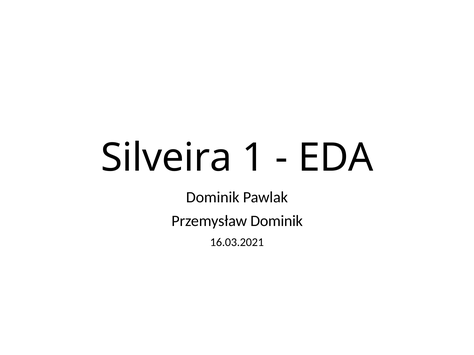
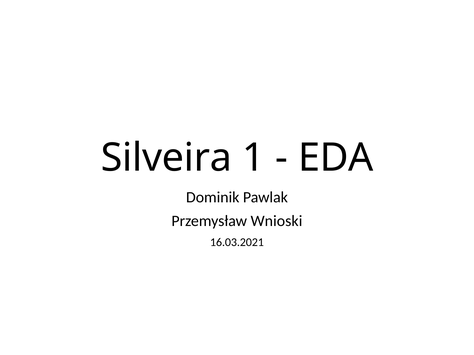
Przemysław Dominik: Dominik -> Wnioski
